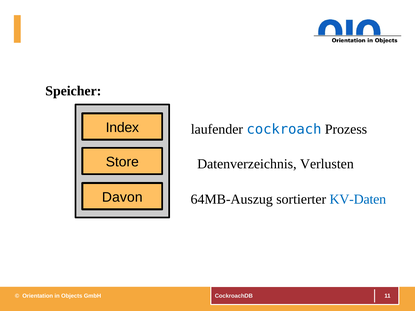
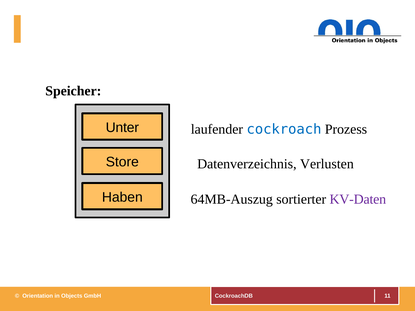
Index: Index -> Unter
Davon: Davon -> Haben
KV-Daten colour: blue -> purple
